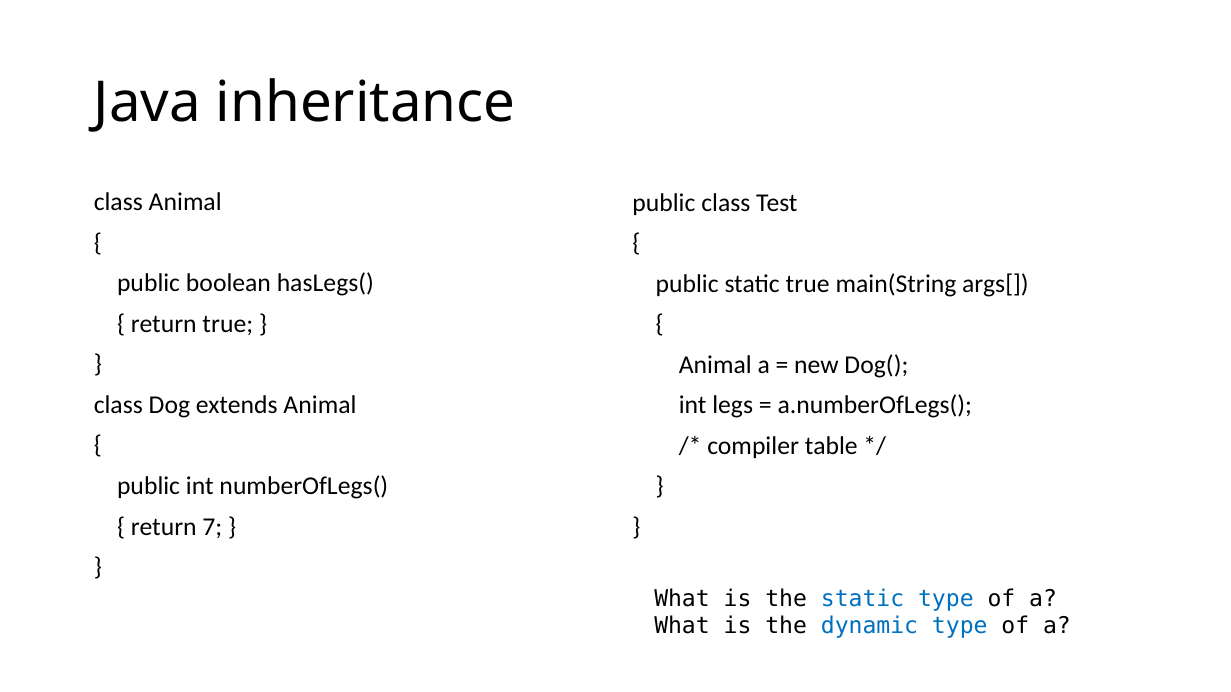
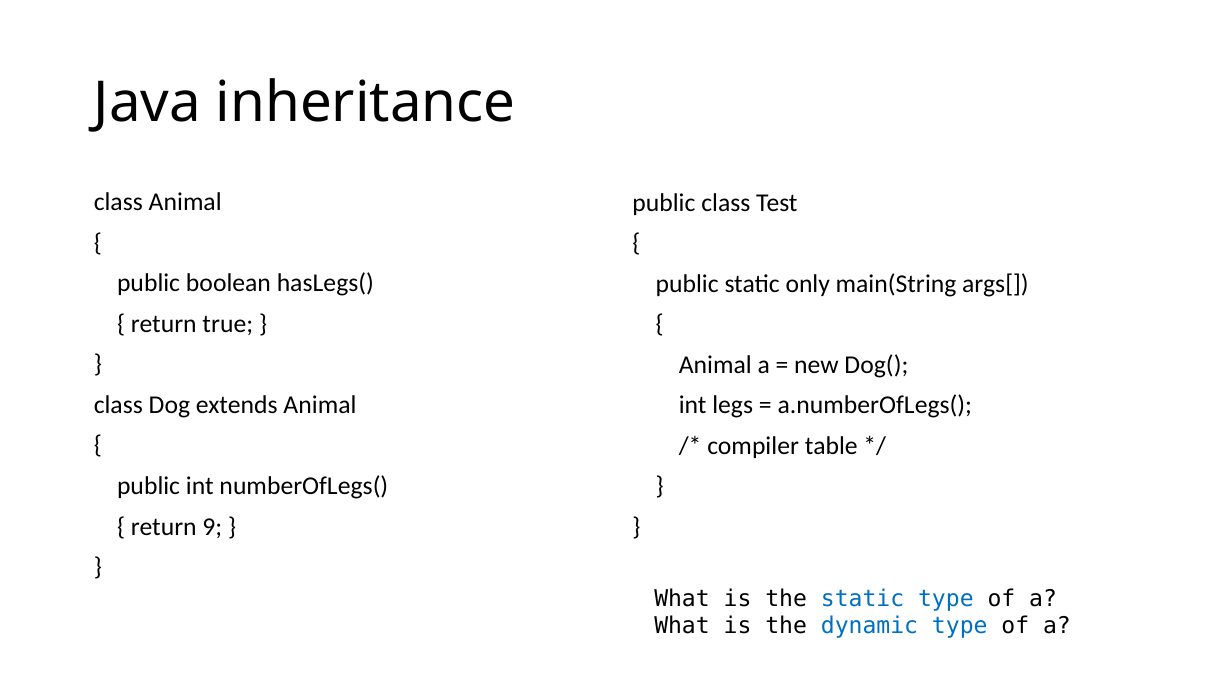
static true: true -> only
7: 7 -> 9
